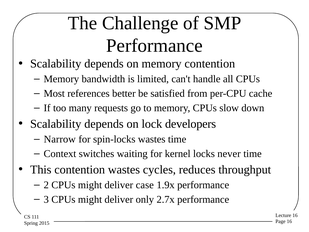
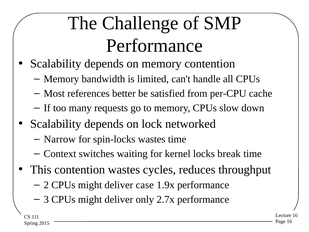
developers: developers -> networked
never: never -> break
